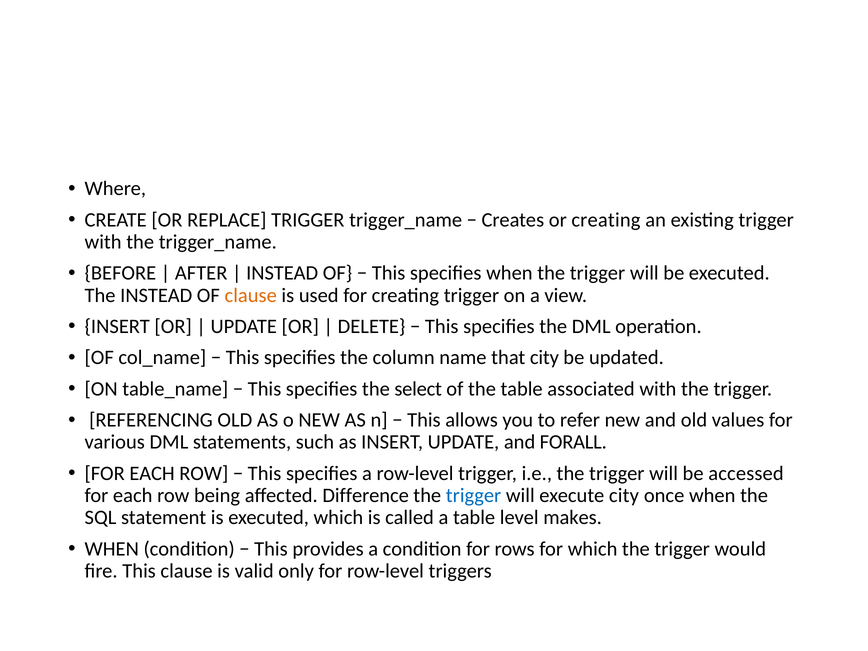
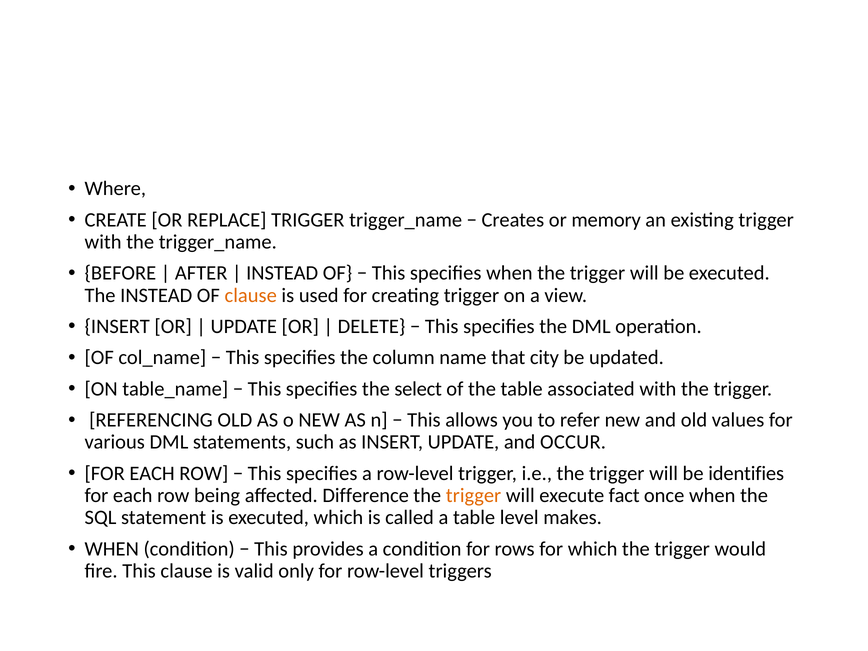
or creating: creating -> memory
FORALL: FORALL -> OCCUR
accessed: accessed -> identifies
trigger at (474, 496) colour: blue -> orange
execute city: city -> fact
